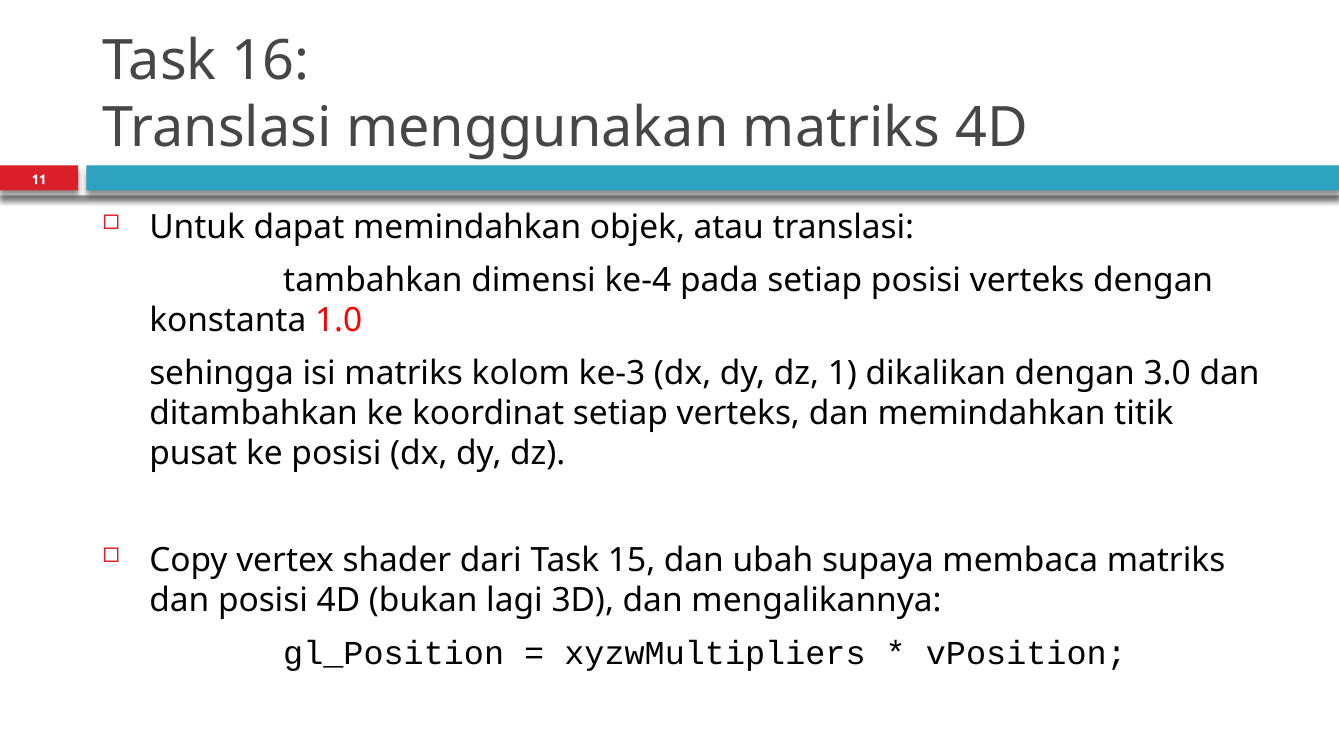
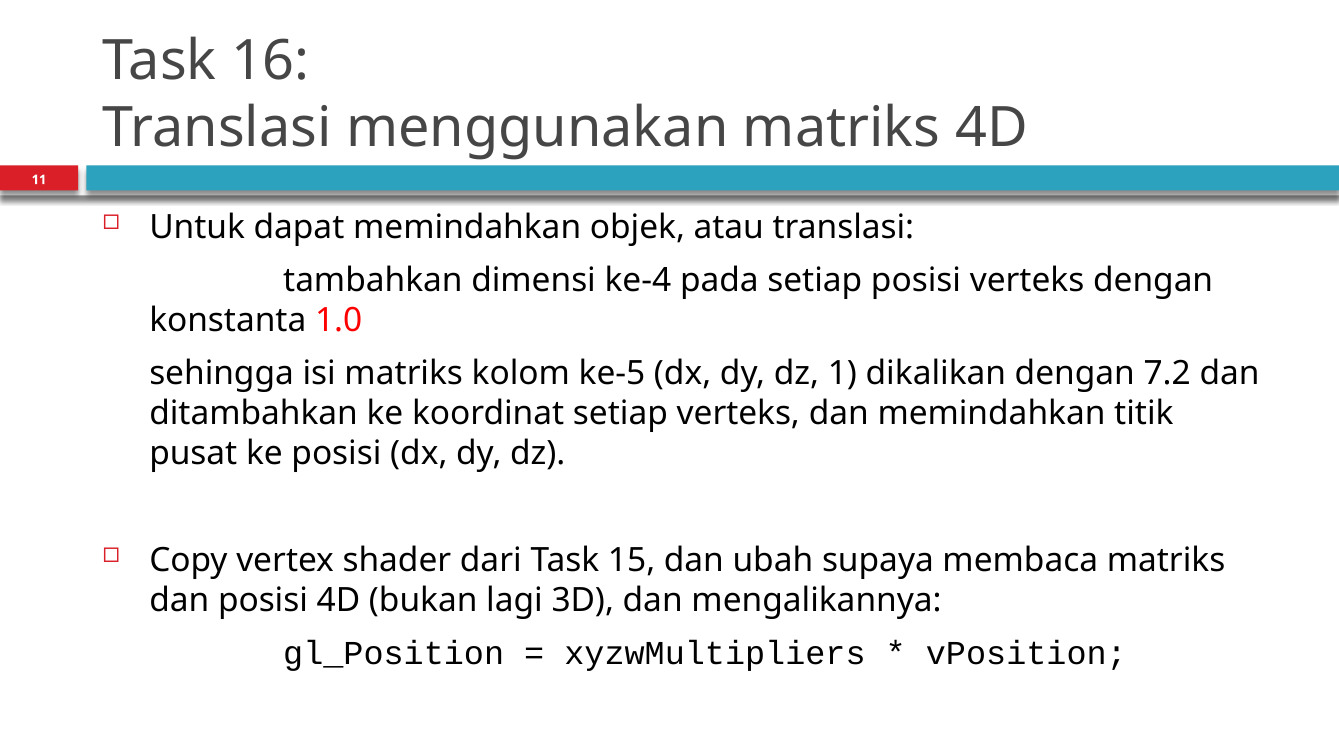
ke-3: ke-3 -> ke-5
3.0: 3.0 -> 7.2
